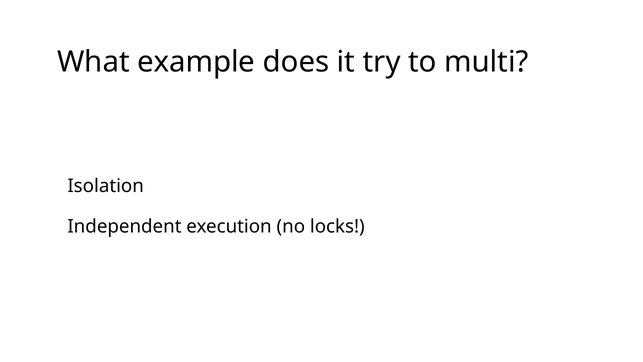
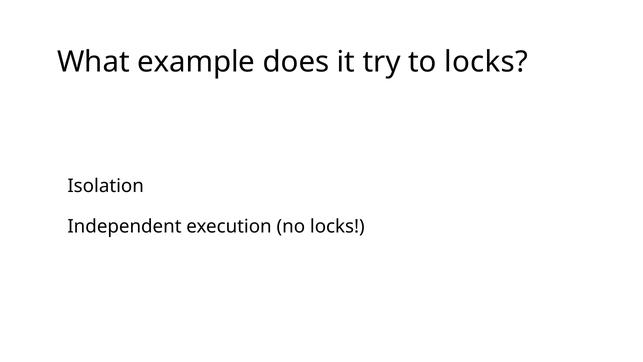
to multi: multi -> locks
